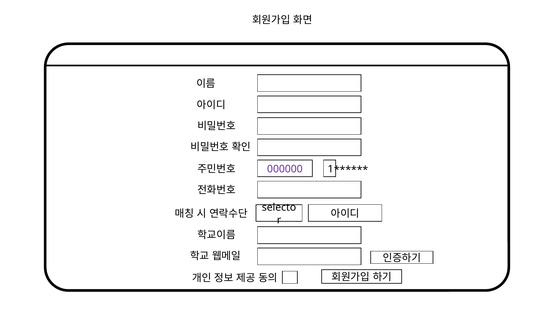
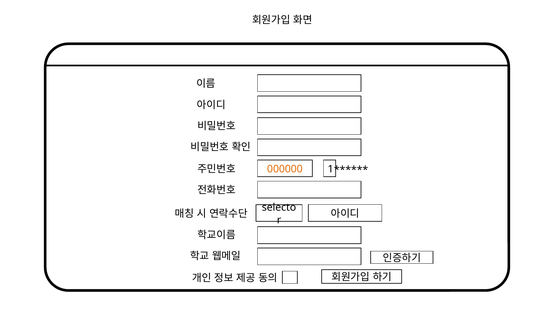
000000 colour: purple -> orange
